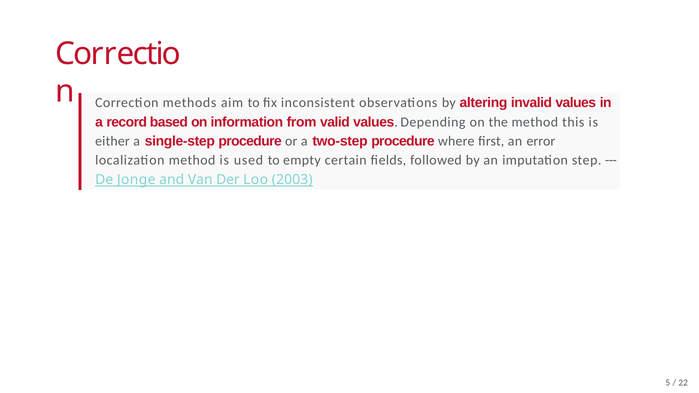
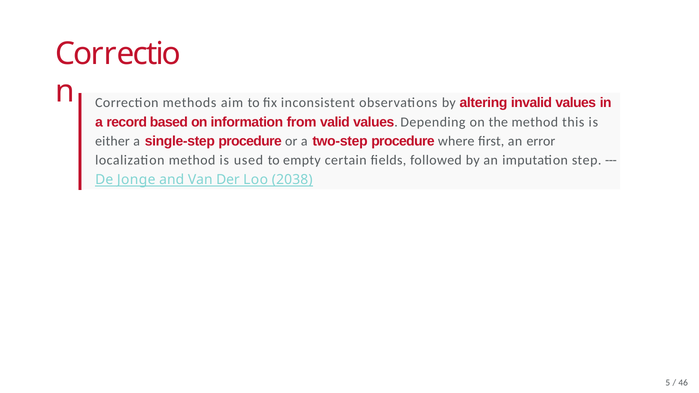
2003: 2003 -> 2038
22: 22 -> 46
